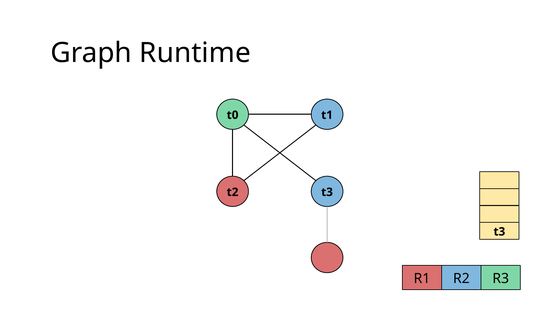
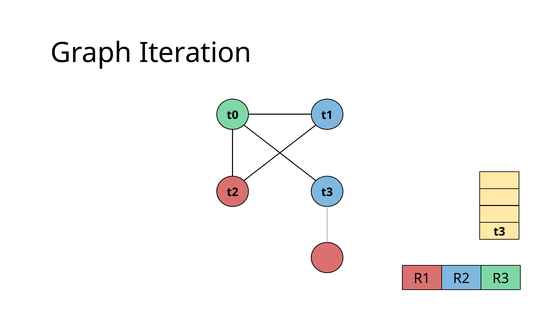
Runtime: Runtime -> Iteration
